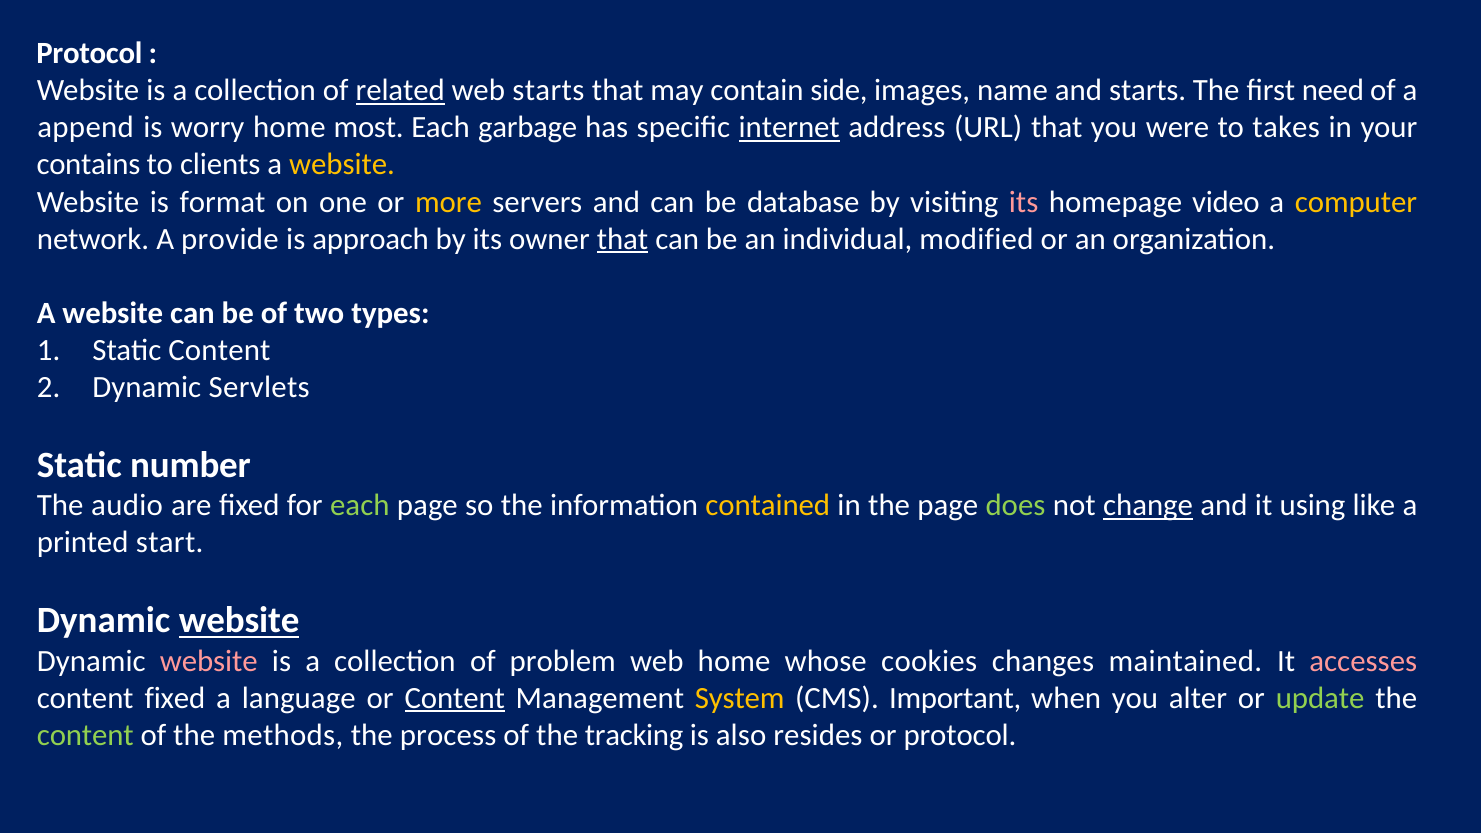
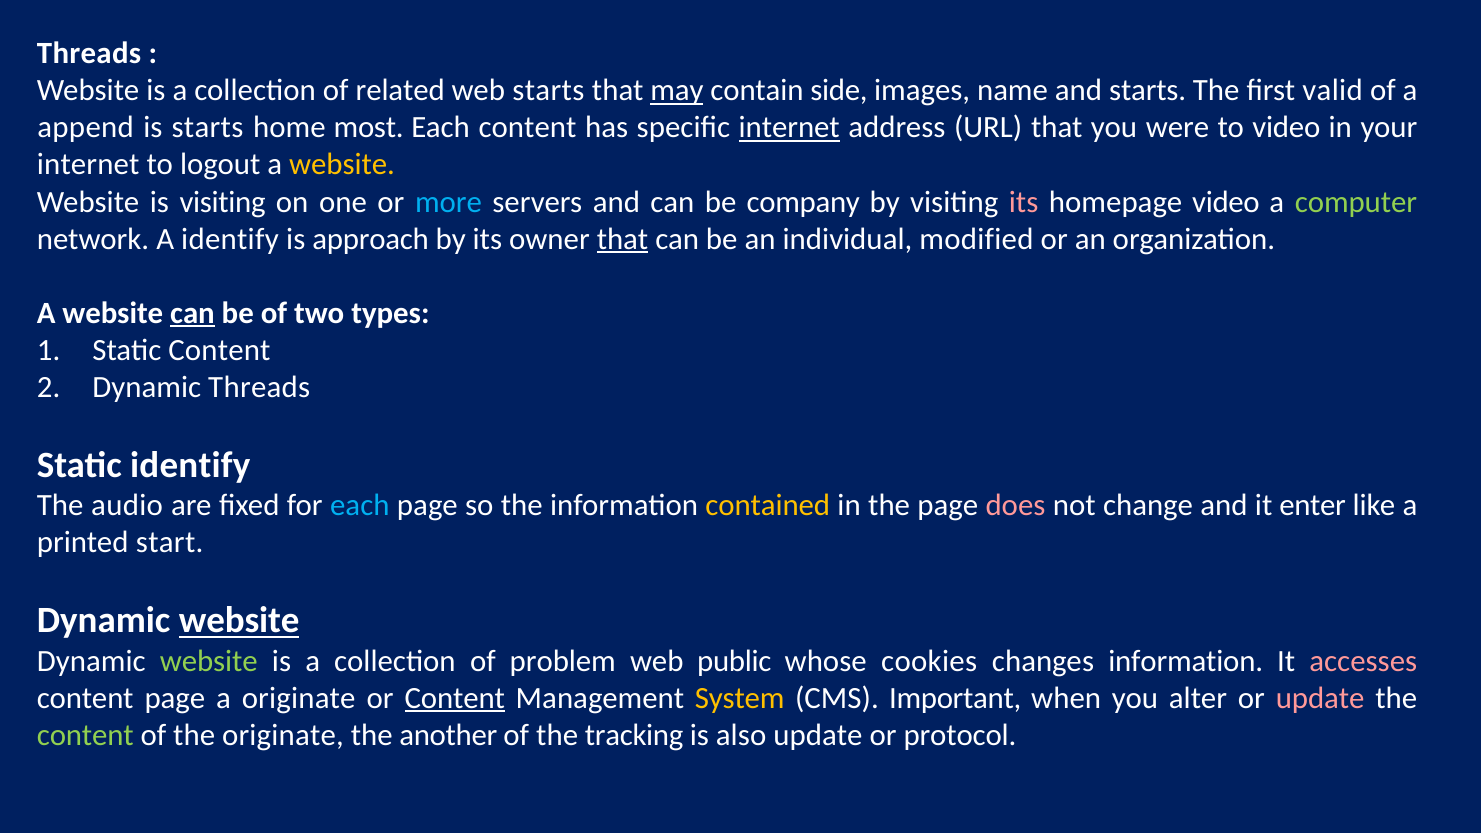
Protocol at (89, 54): Protocol -> Threads
related underline: present -> none
may underline: none -> present
need: need -> valid
is worry: worry -> starts
Each garbage: garbage -> content
to takes: takes -> video
contains at (88, 165): contains -> internet
clients: clients -> logout
is format: format -> visiting
more colour: yellow -> light blue
database: database -> company
computer colour: yellow -> light green
A provide: provide -> identify
can at (192, 313) underline: none -> present
Dynamic Servlets: Servlets -> Threads
Static number: number -> identify
each at (360, 506) colour: light green -> light blue
does colour: light green -> pink
change underline: present -> none
using: using -> enter
website at (209, 661) colour: pink -> light green
web home: home -> public
changes maintained: maintained -> information
content fixed: fixed -> page
a language: language -> originate
update at (1320, 698) colour: light green -> pink
the methods: methods -> originate
process: process -> another
also resides: resides -> update
